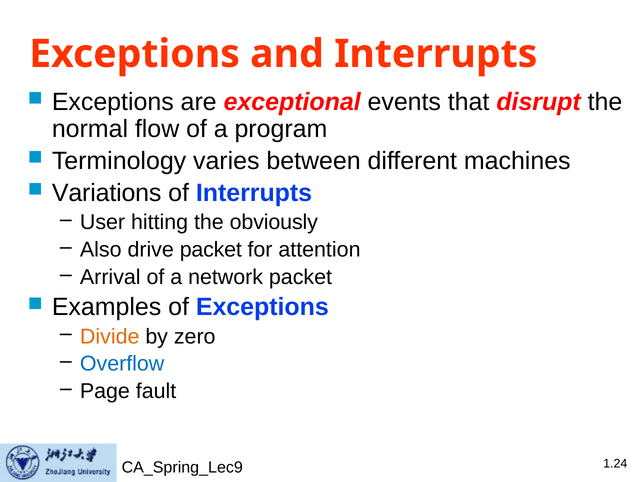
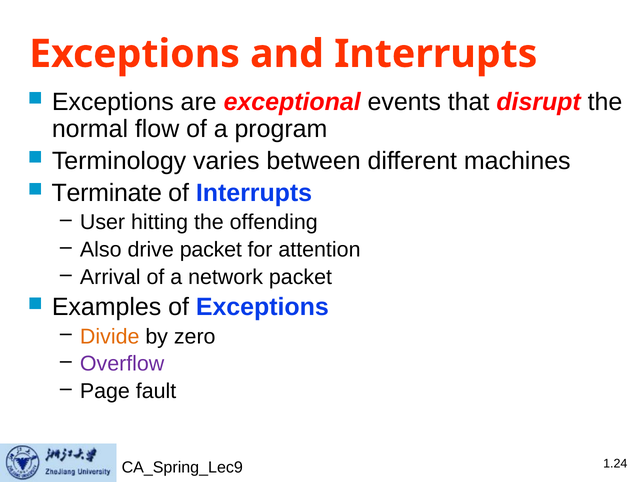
Variations: Variations -> Terminate
obviously: obviously -> offending
Overflow colour: blue -> purple
